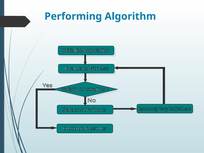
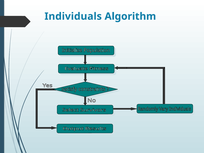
Performing: Performing -> Individuals
